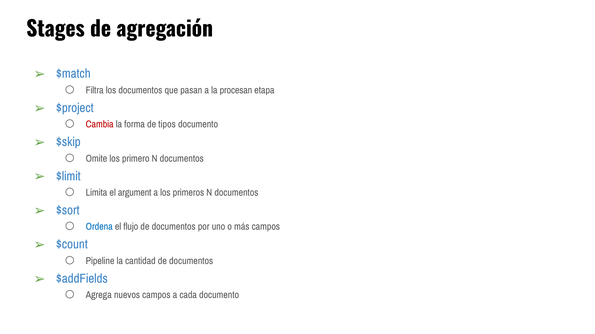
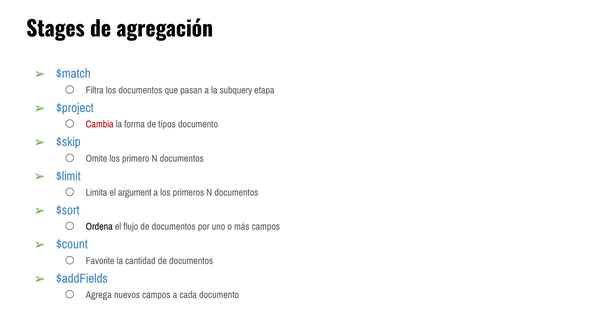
procesan: procesan -> subquery
Ordena colour: blue -> black
Pipeline: Pipeline -> Favorite
